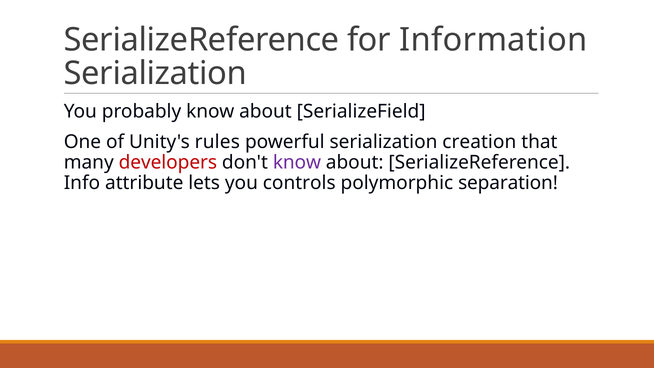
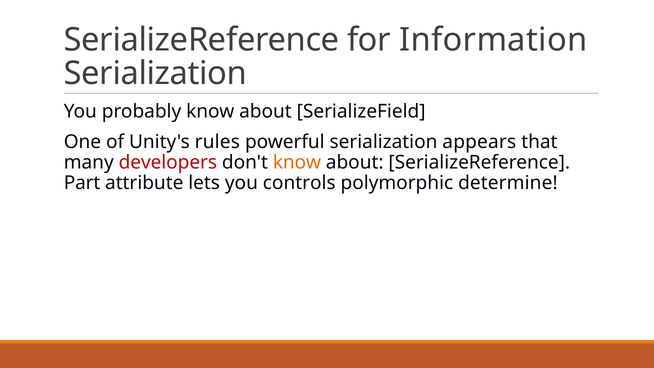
creation: creation -> appears
know at (297, 162) colour: purple -> orange
Info: Info -> Part
separation: separation -> determine
